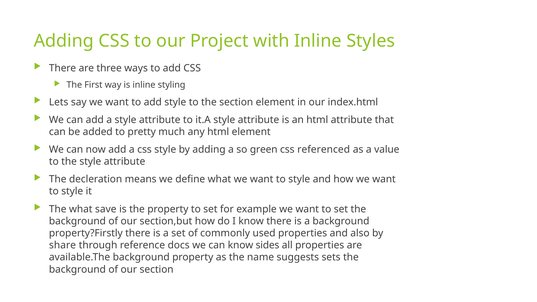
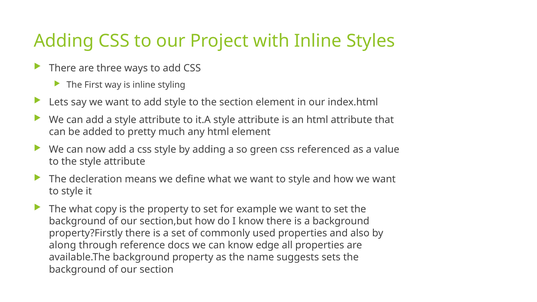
save: save -> copy
share: share -> along
sides: sides -> edge
